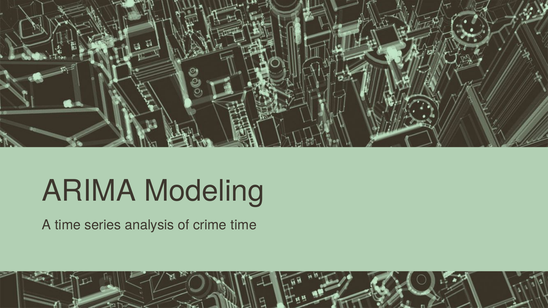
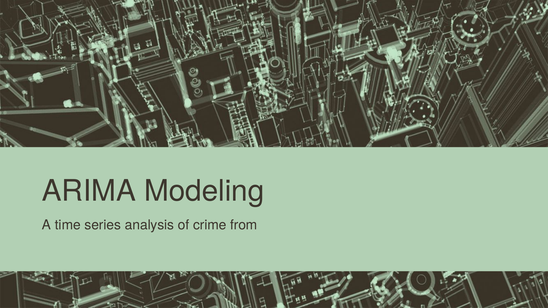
crime time: time -> from
